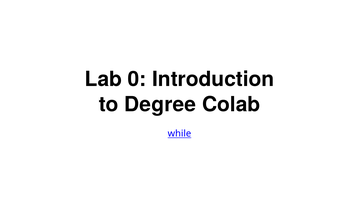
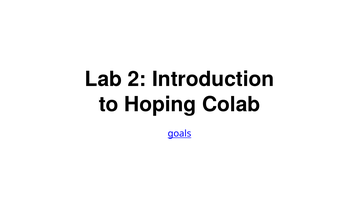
0: 0 -> 2
Degree: Degree -> Hoping
while: while -> goals
